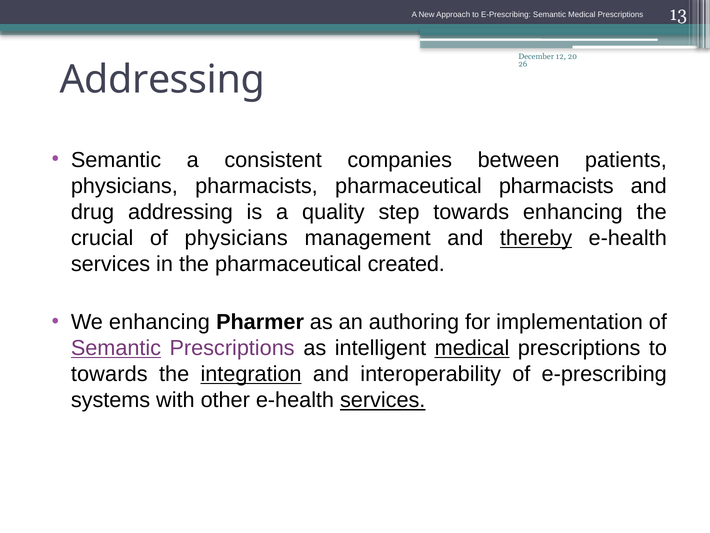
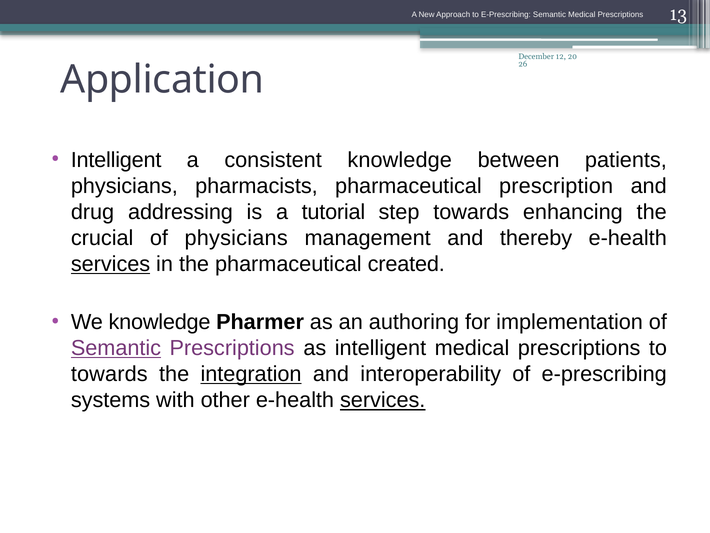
Addressing at (162, 80): Addressing -> Application
Semantic at (116, 160): Semantic -> Intelligent
consistent companies: companies -> knowledge
pharmaceutical pharmacists: pharmacists -> prescription
quality: quality -> tutorial
thereby underline: present -> none
services at (111, 264) underline: none -> present
We enhancing: enhancing -> knowledge
medical at (472, 348) underline: present -> none
